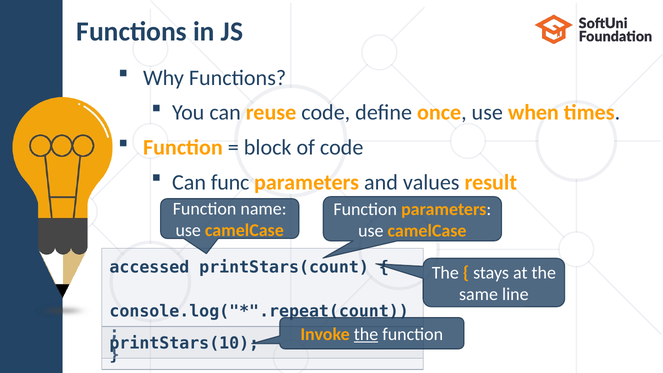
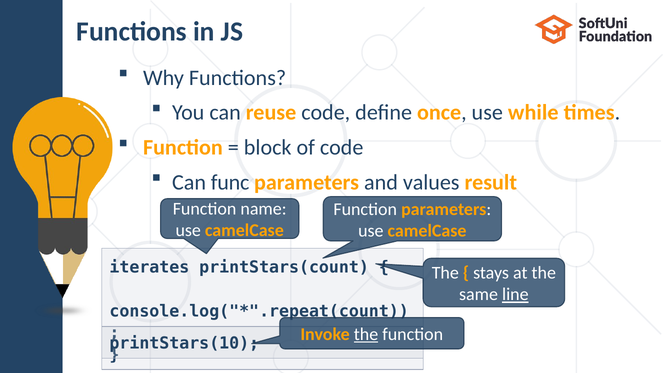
when: when -> while
accessed: accessed -> iterates
line underline: none -> present
